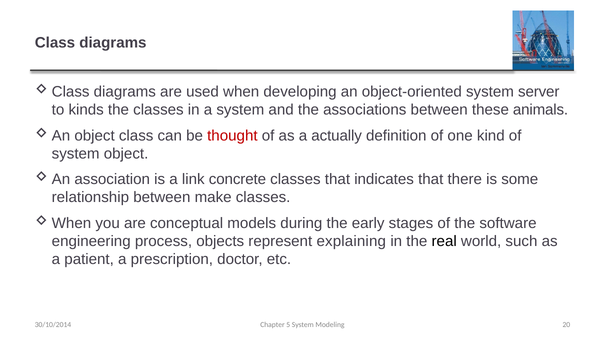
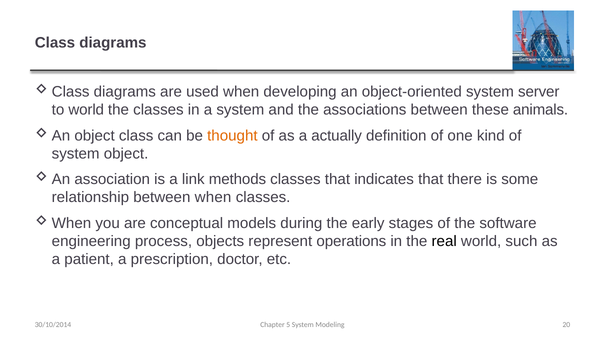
to kinds: kinds -> world
thought colour: red -> orange
concrete: concrete -> methods
between make: make -> when
explaining: explaining -> operations
